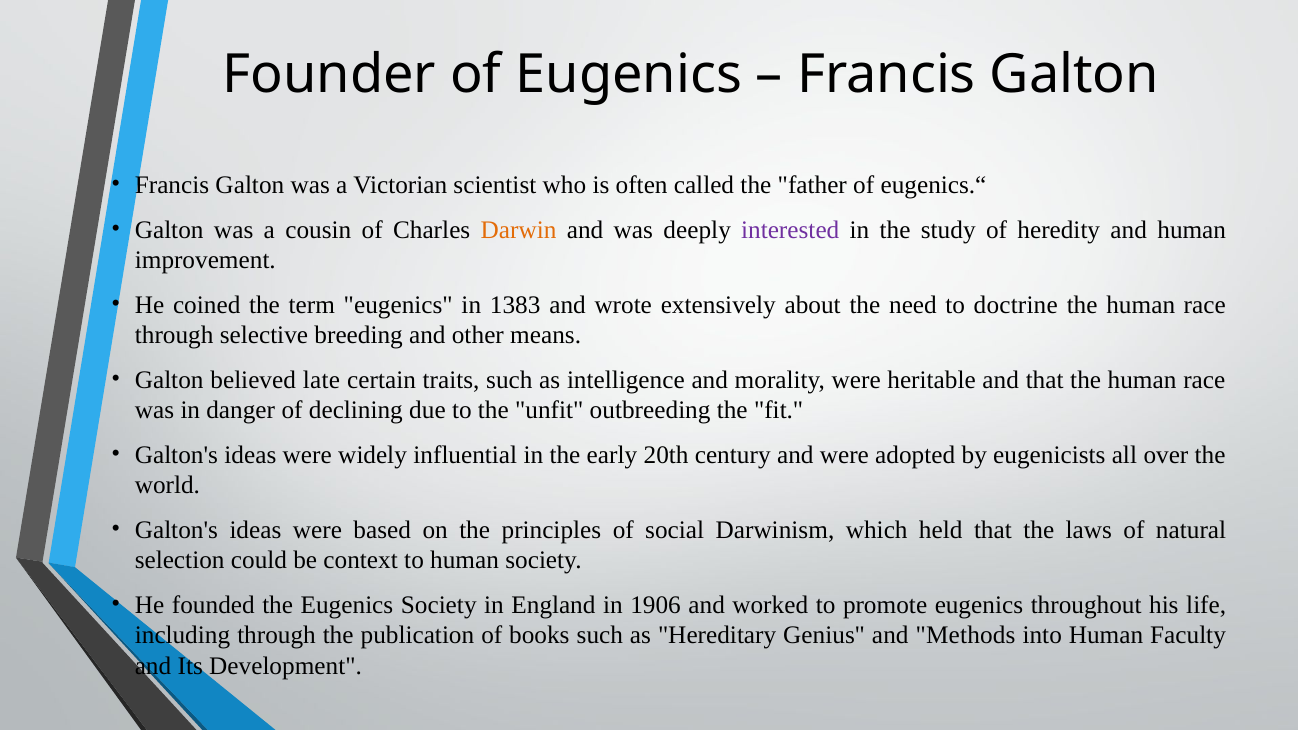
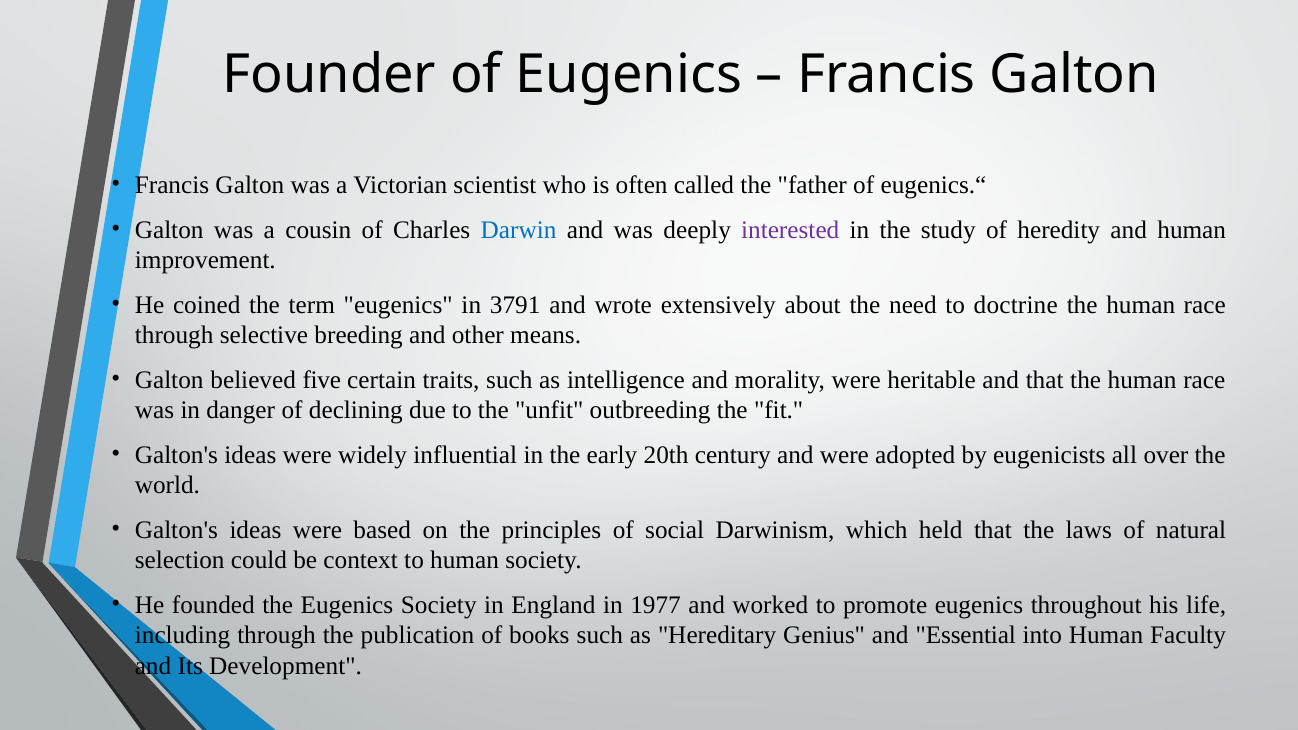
Darwin colour: orange -> blue
1383: 1383 -> 3791
late: late -> five
1906: 1906 -> 1977
Methods: Methods -> Essential
